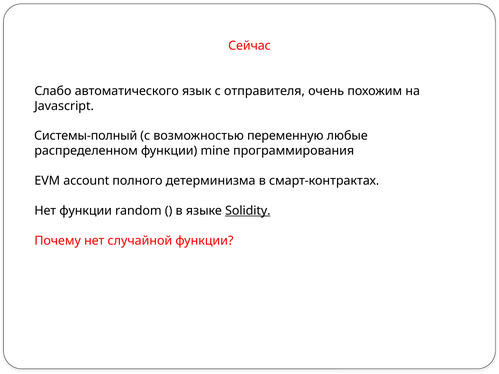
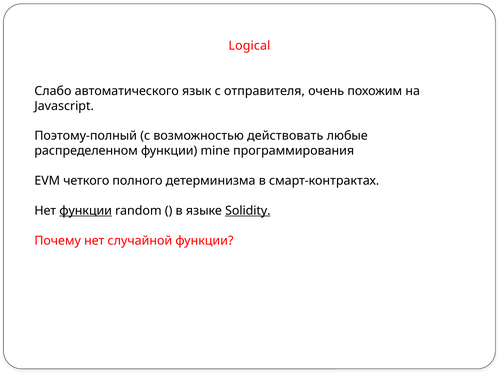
Сейчас: Сейчас -> Logical
Системы-полный: Системы-полный -> Поэтому-полный
переменную: переменную -> действовать
account: account -> четкого
функции at (86, 211) underline: none -> present
